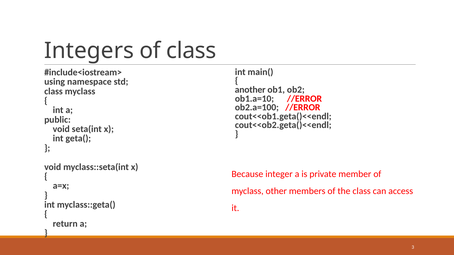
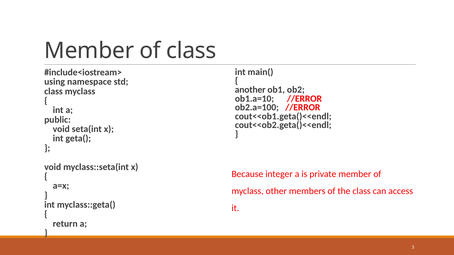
Integers at (89, 51): Integers -> Member
